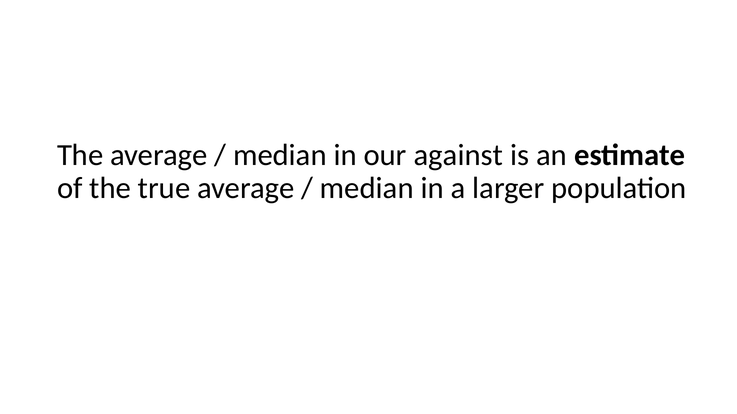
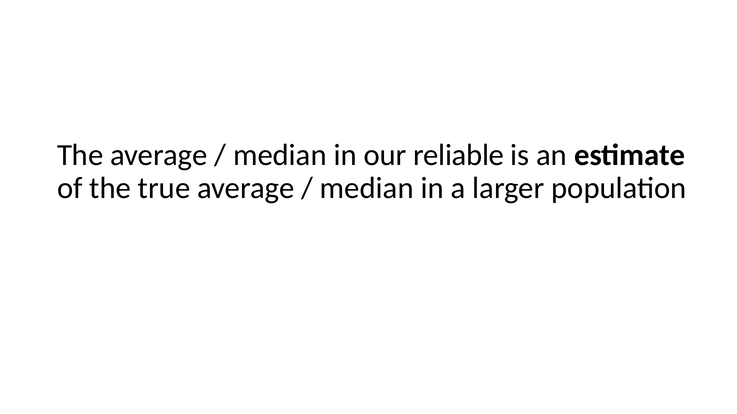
against: against -> reliable
